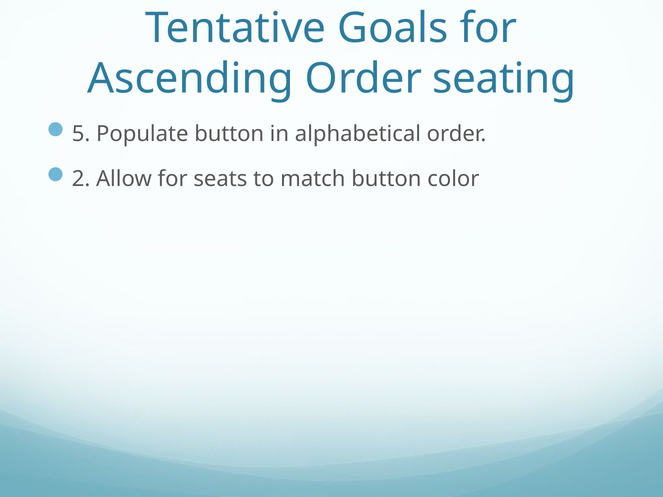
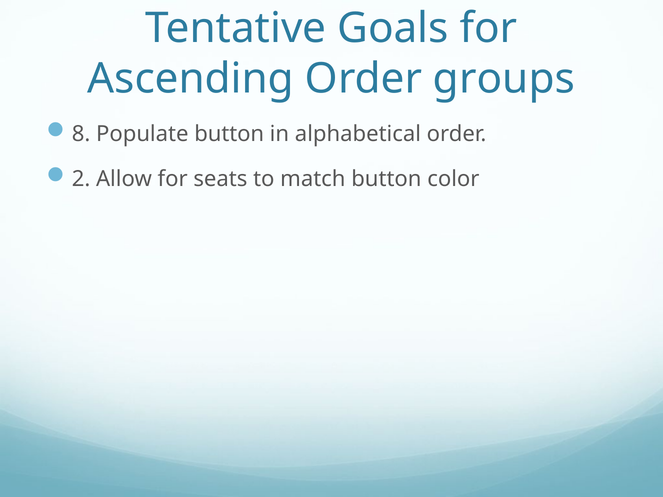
seating: seating -> groups
5: 5 -> 8
